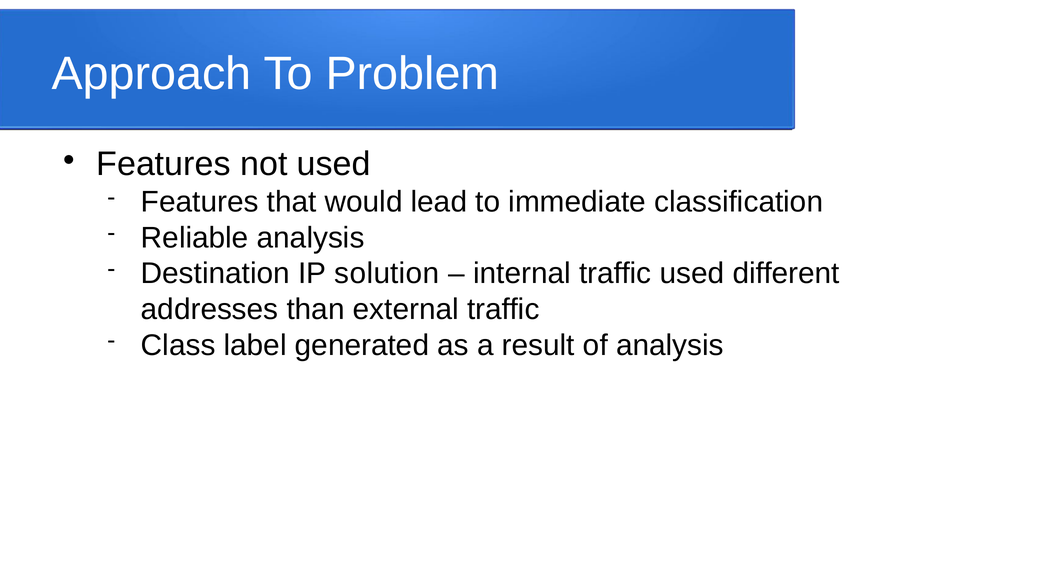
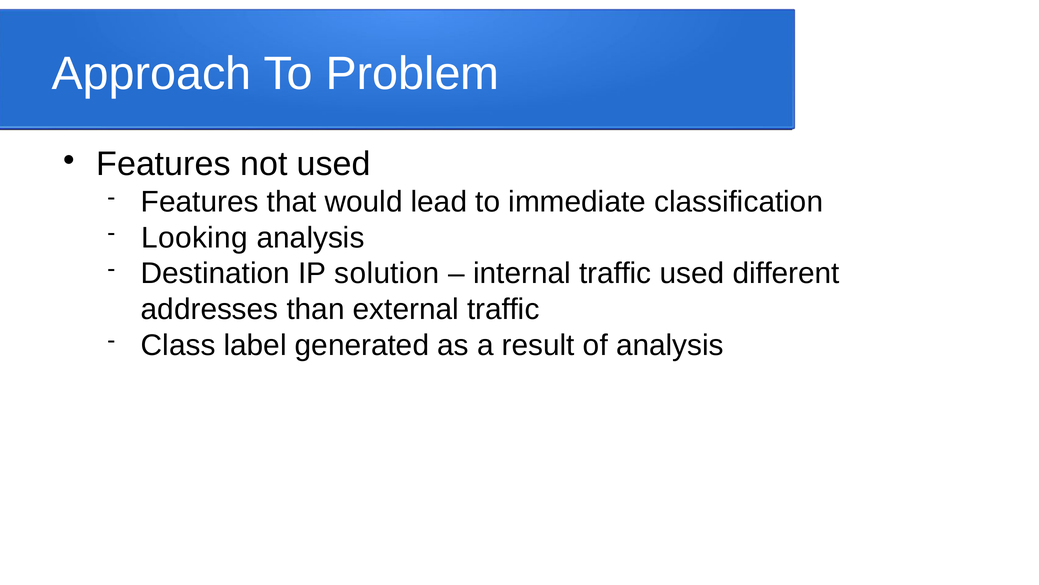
Reliable: Reliable -> Looking
